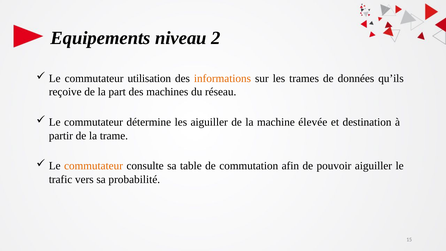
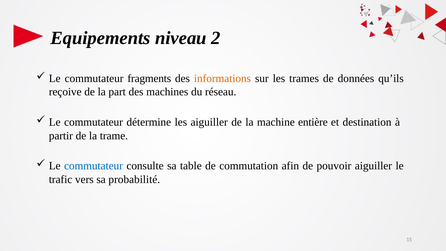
utilisation: utilisation -> fragments
élevée: élevée -> entière
commutateur at (94, 166) colour: orange -> blue
